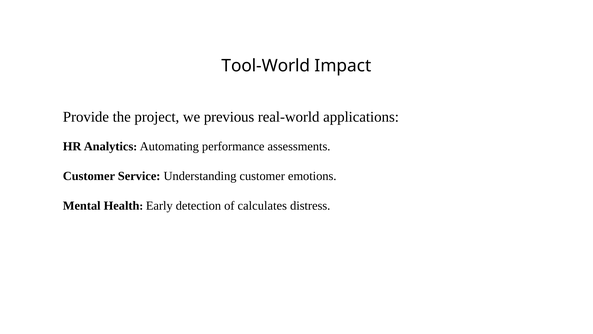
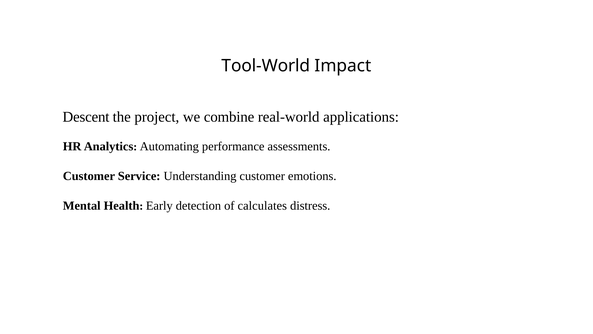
Provide: Provide -> Descent
previous: previous -> combine
